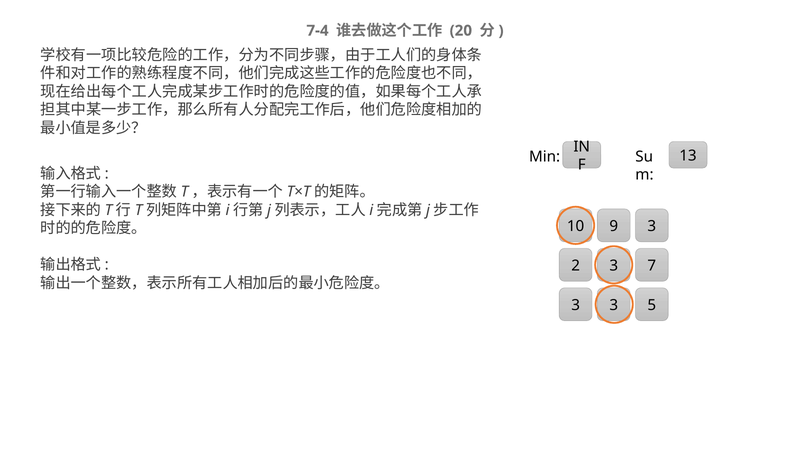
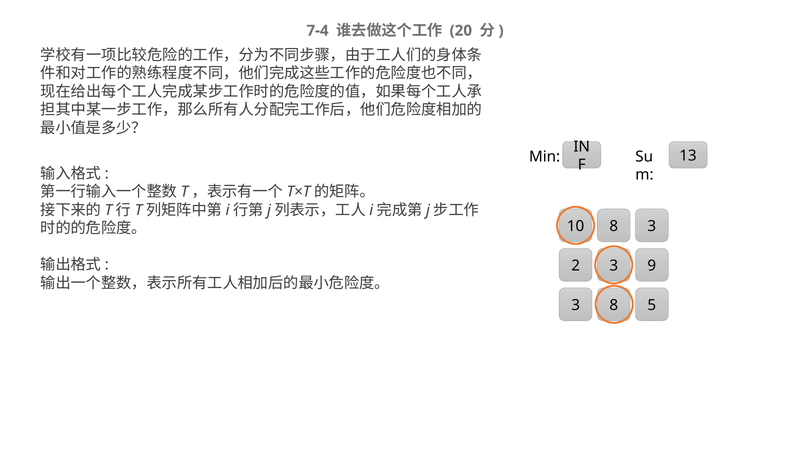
10 9: 9 -> 8
7: 7 -> 9
3 3: 3 -> 8
